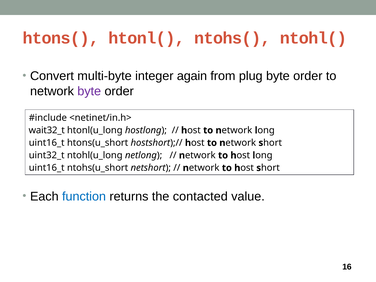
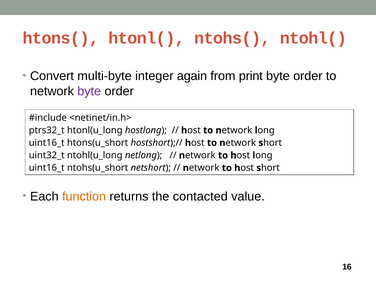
plug: plug -> print
wait32_t: wait32_t -> ptrs32_t
function colour: blue -> orange
